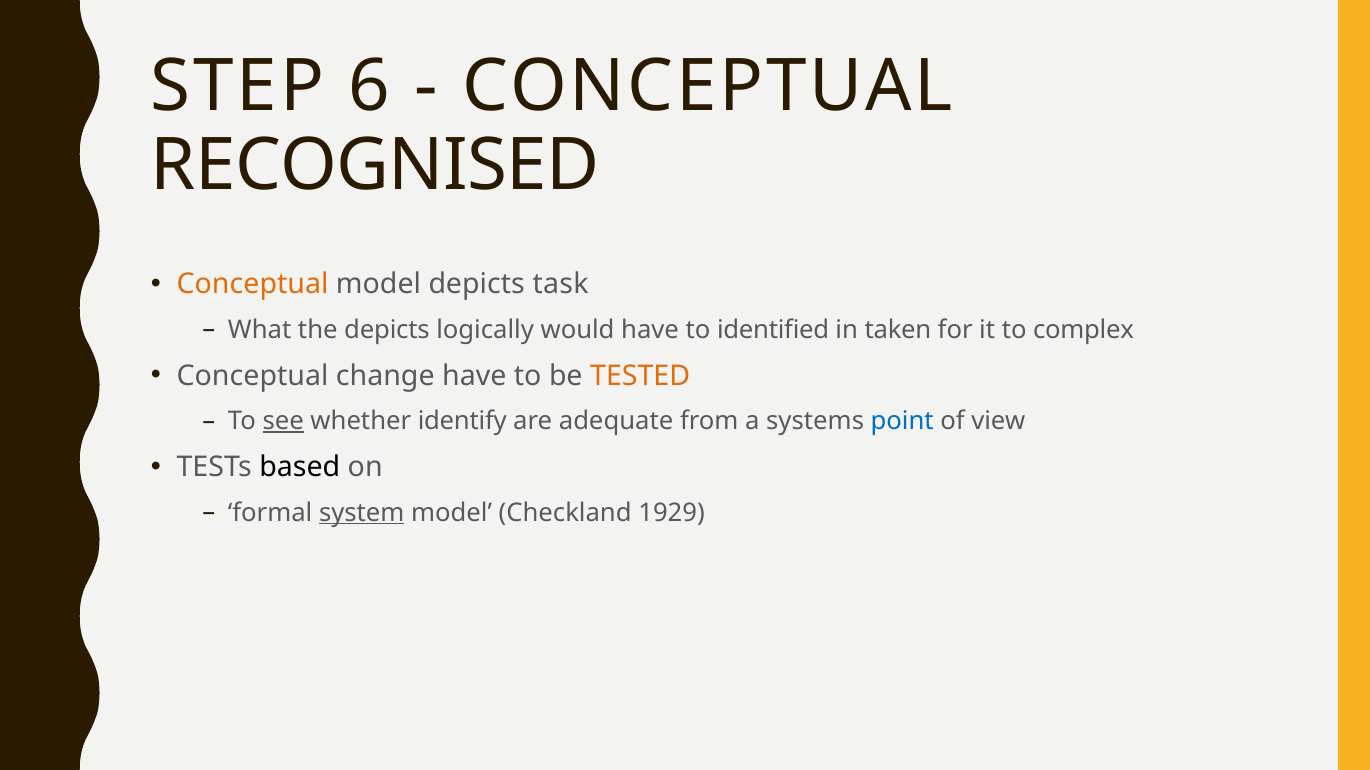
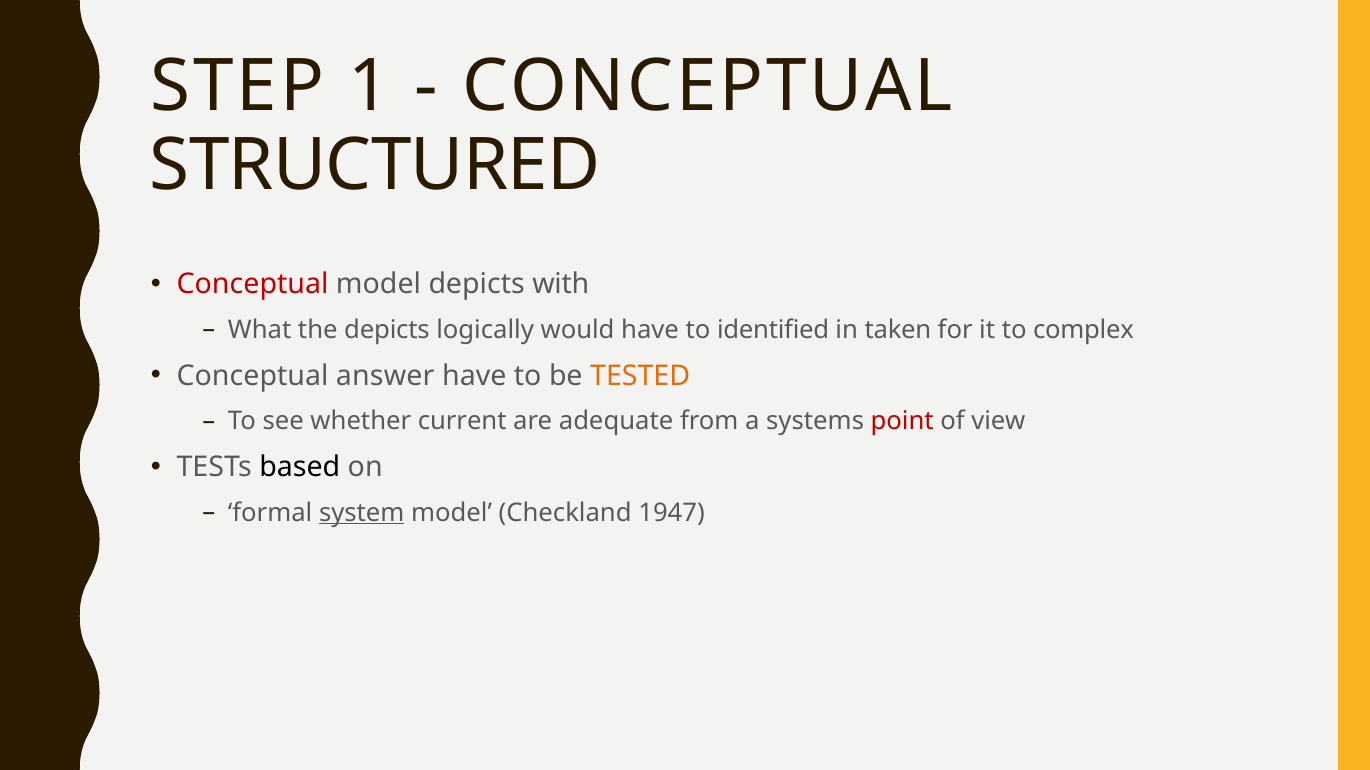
6: 6 -> 1
RECOGNISED: RECOGNISED -> STRUCTURED
Conceptual at (253, 285) colour: orange -> red
task: task -> with
change: change -> answer
see underline: present -> none
identify: identify -> current
point colour: blue -> red
1929: 1929 -> 1947
